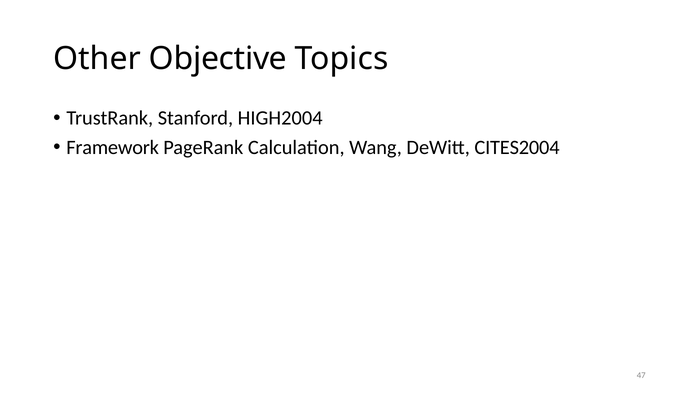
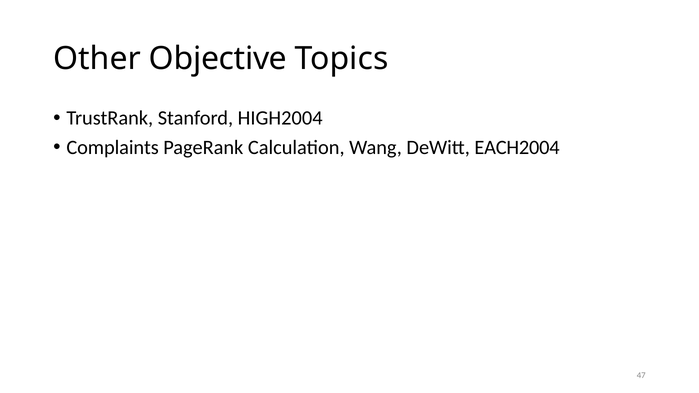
Framework: Framework -> Complaints
CITES2004: CITES2004 -> EACH2004
